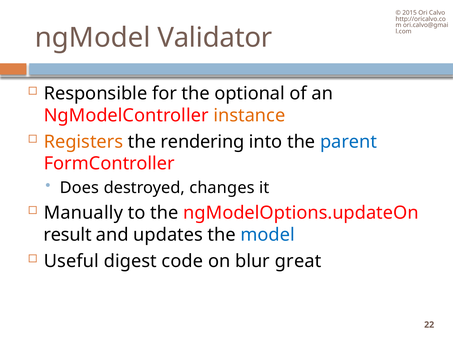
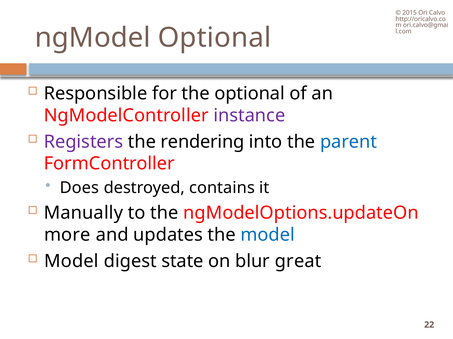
ngModel Validator: Validator -> Optional
instance colour: orange -> purple
Registers colour: orange -> purple
changes: changes -> contains
result: result -> more
Useful at (71, 262): Useful -> Model
code: code -> state
